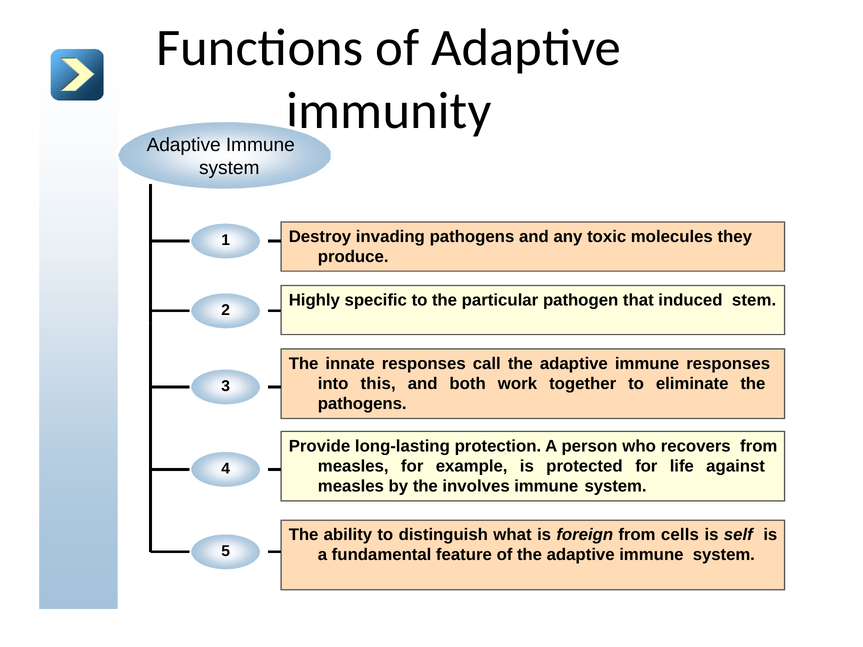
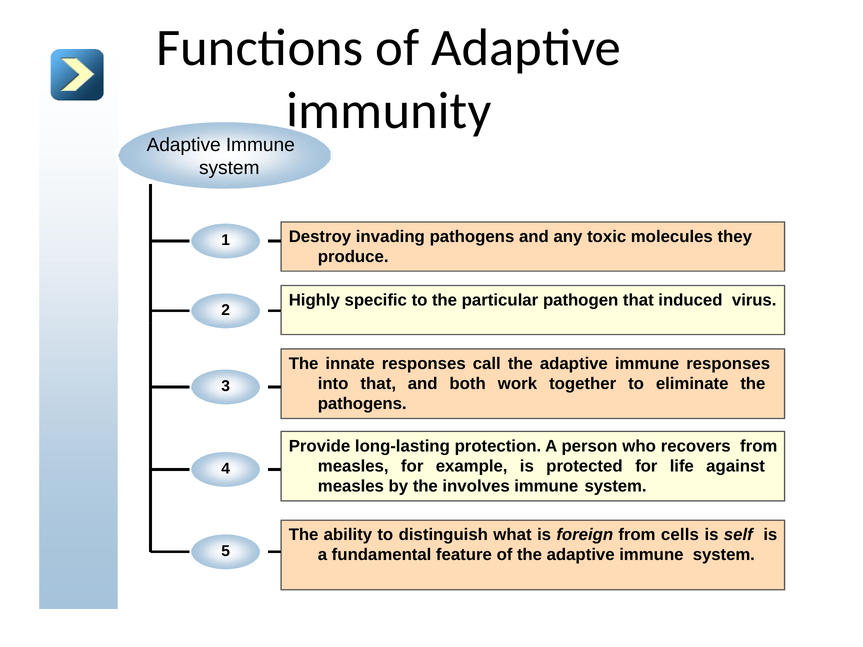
stem: stem -> virus
into this: this -> that
